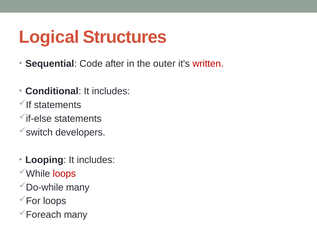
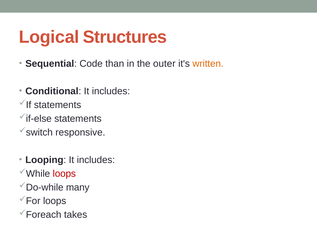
after: after -> than
written colour: red -> orange
developers: developers -> responsive
many at (76, 215): many -> takes
